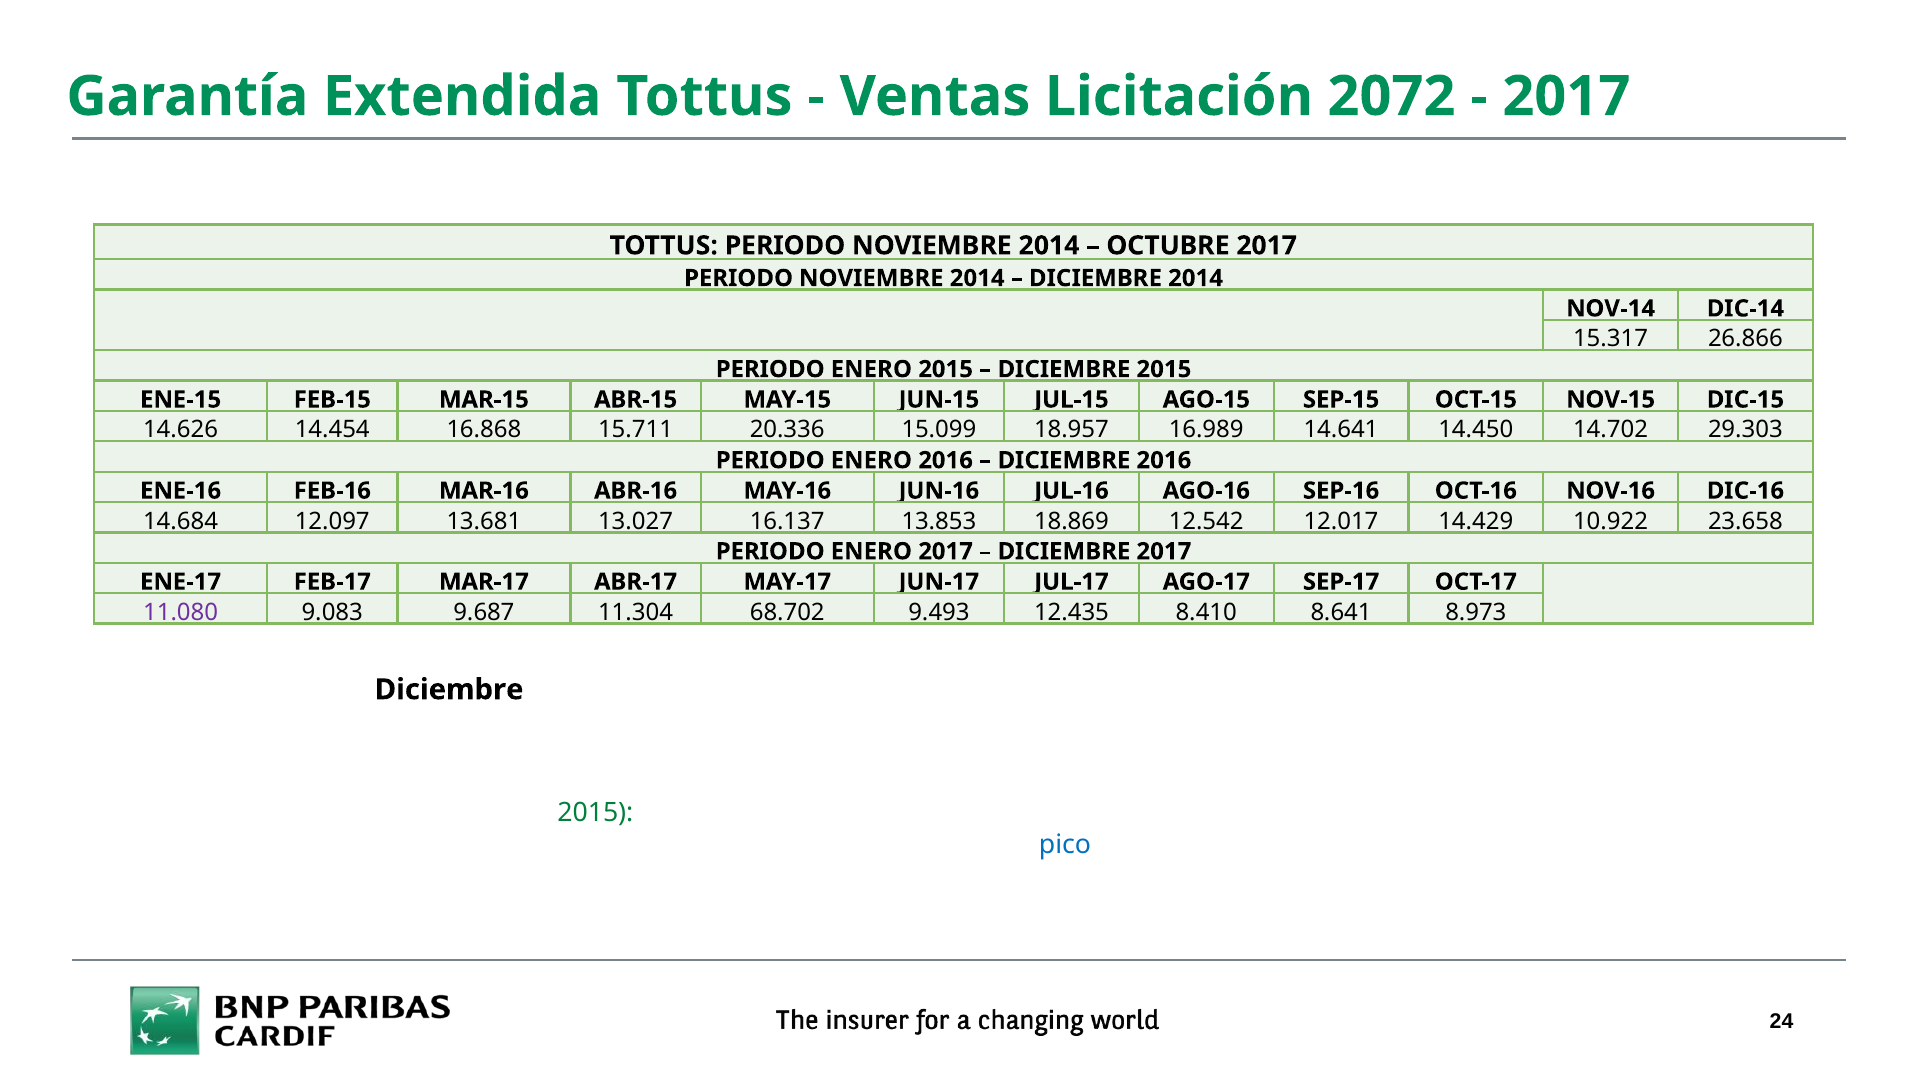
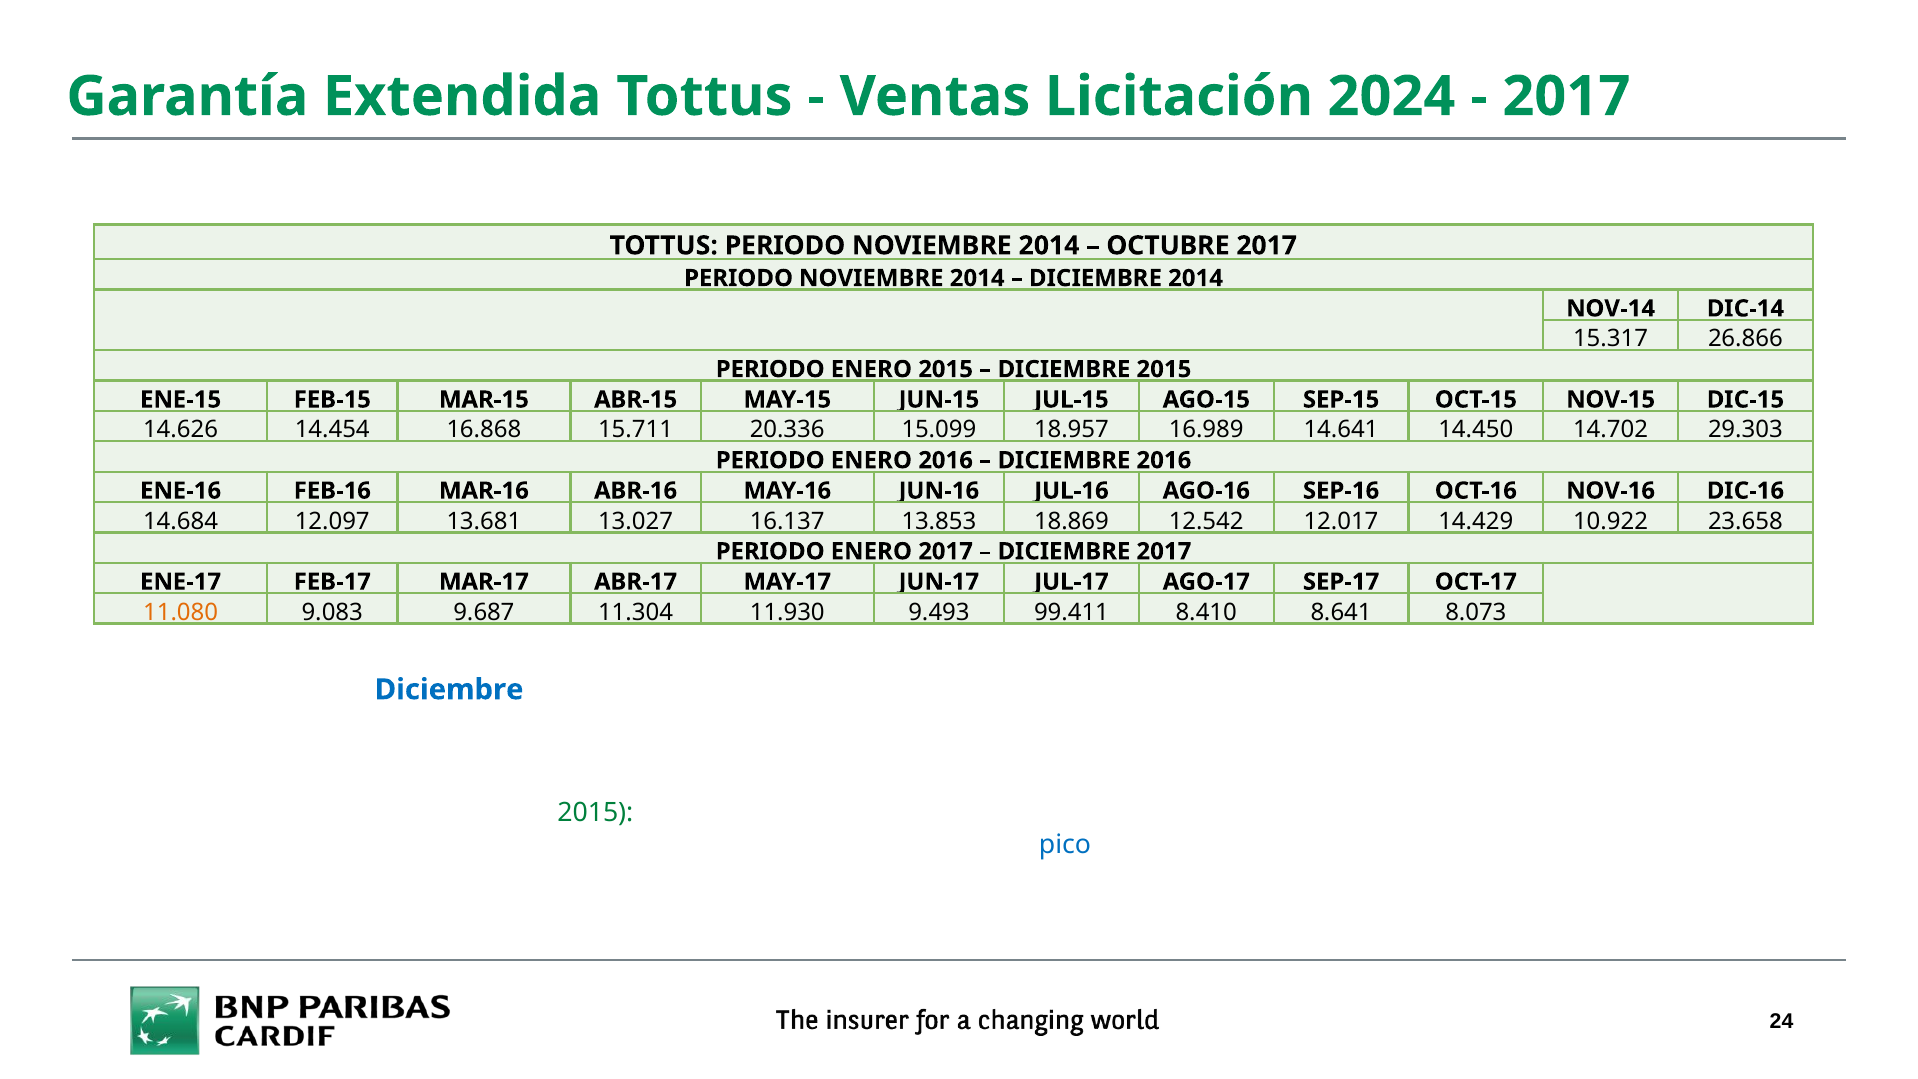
2072: 2072 -> 2024
11.080 colour: purple -> orange
68.702: 68.702 -> 11.930
12.435: 12.435 -> 99.411
8.973: 8.973 -> 8.073
Diciembre at (449, 690) colour: black -> blue
